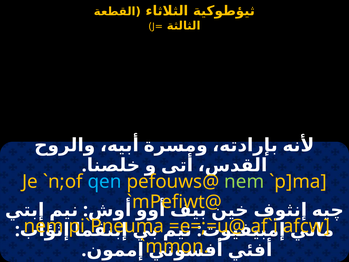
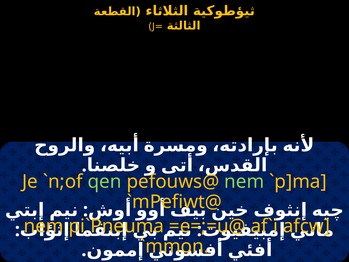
qen colour: light blue -> light green
